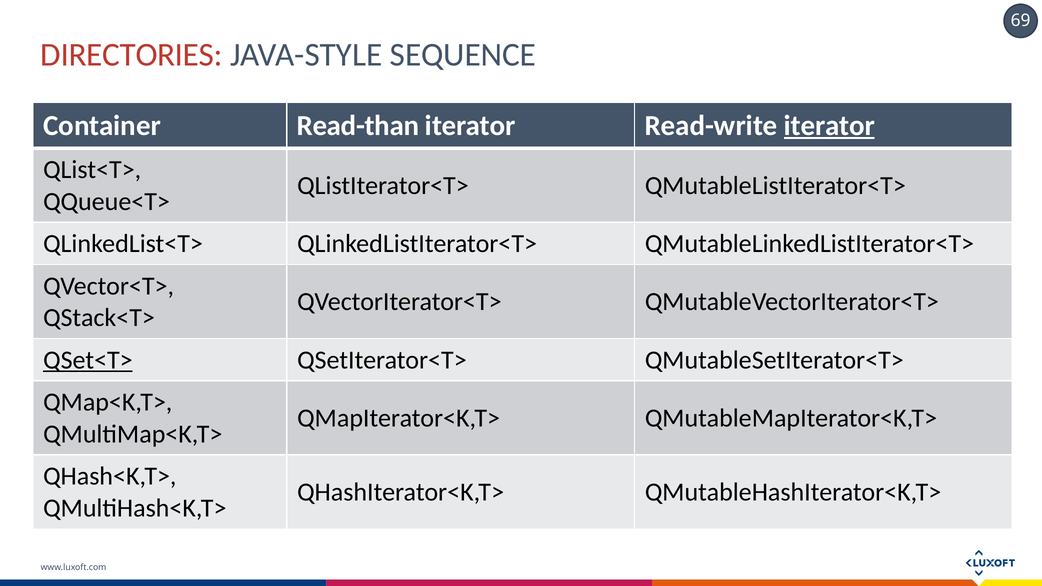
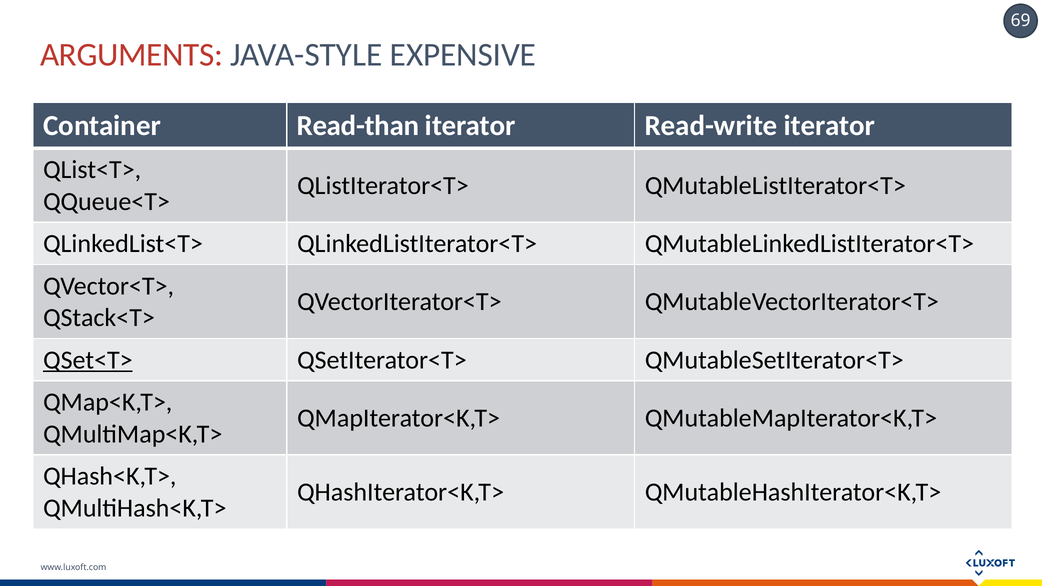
DIRECTORIES: DIRECTORIES -> ARGUMENTS
SEQUENCE: SEQUENCE -> EXPENSIVE
iterator at (829, 126) underline: present -> none
